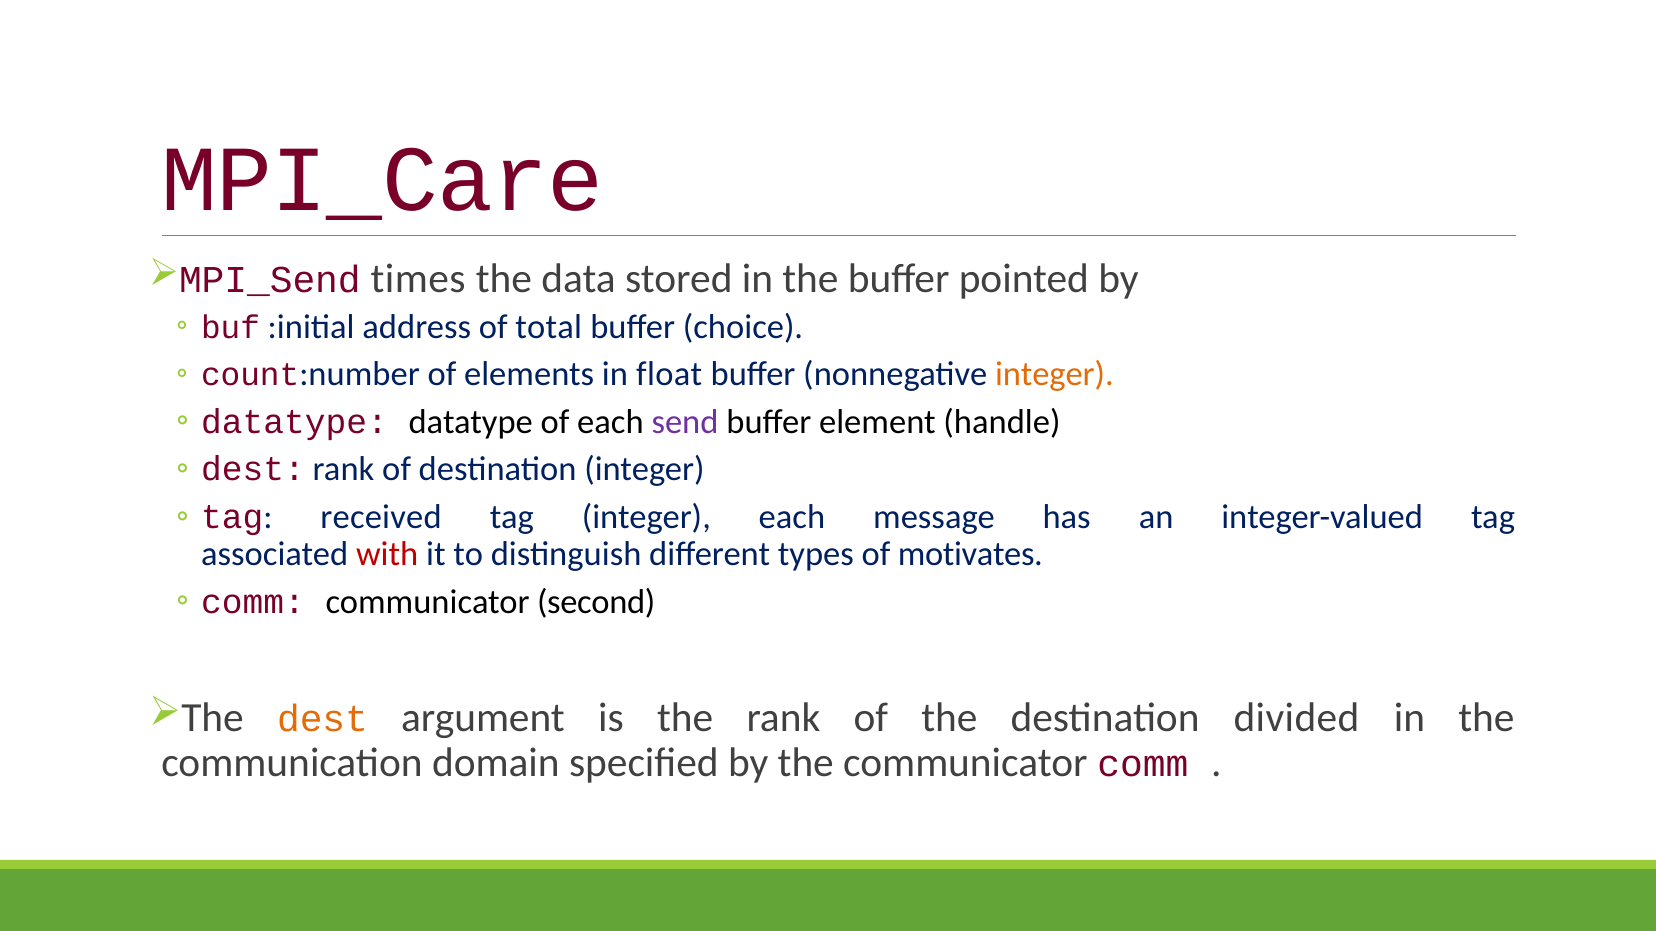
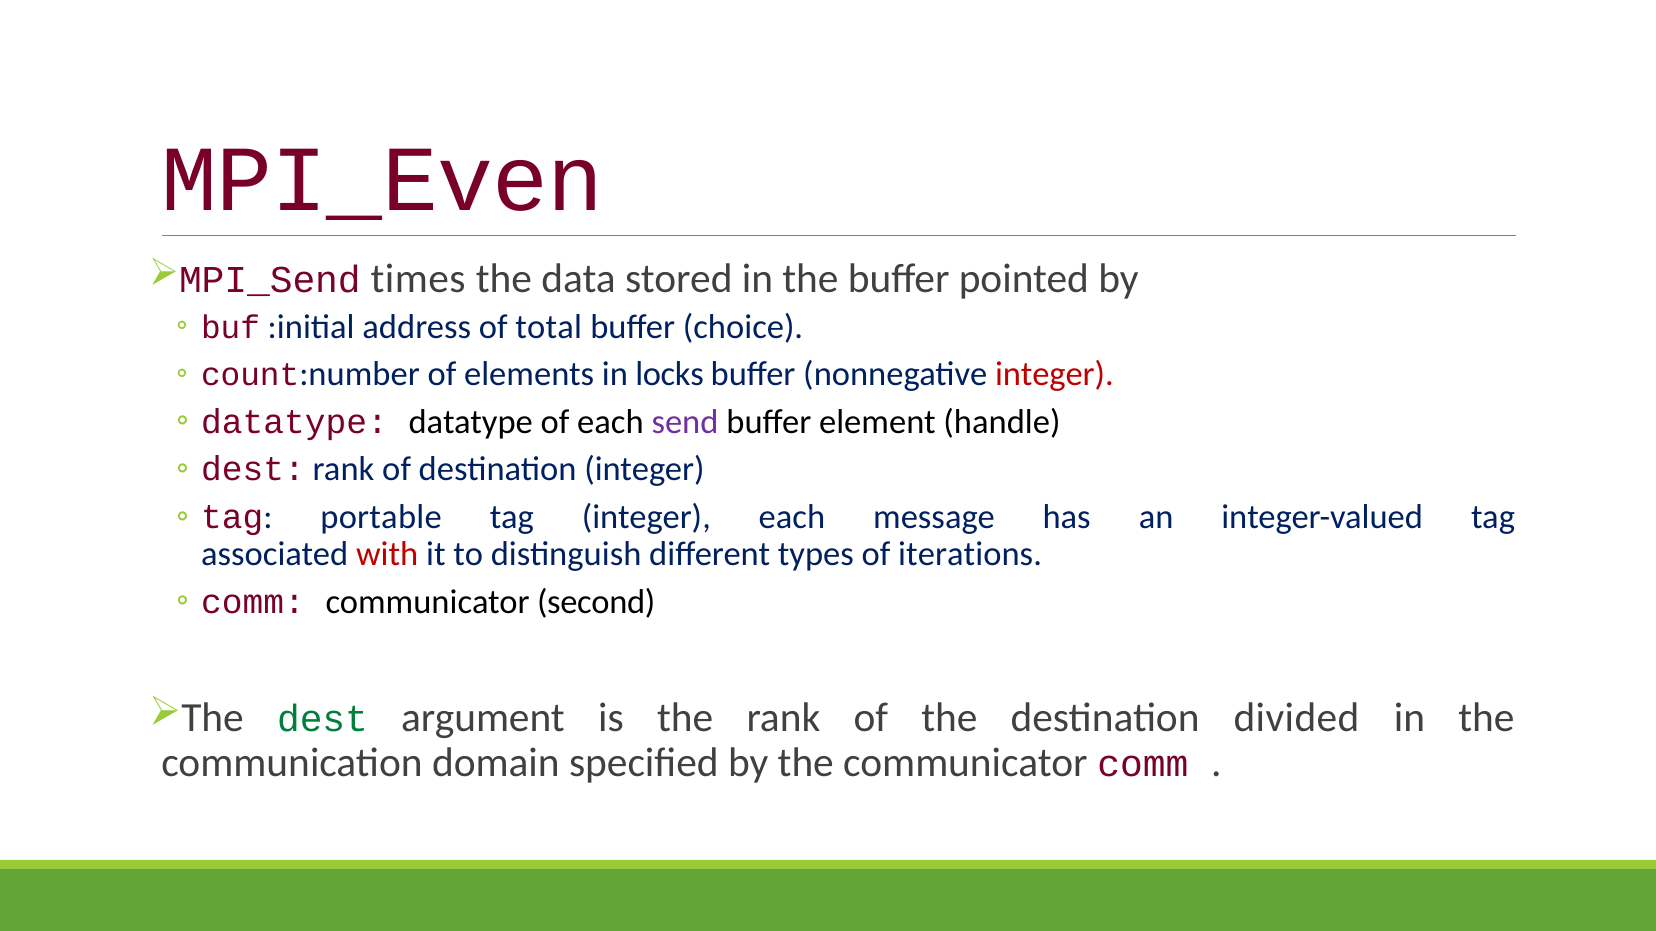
MPI_Care: MPI_Care -> MPI_Even
float: float -> locks
integer at (1054, 375) colour: orange -> red
received: received -> portable
motivates: motivates -> iterations
dest at (322, 720) colour: orange -> green
